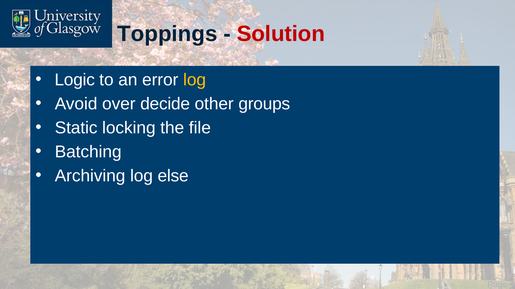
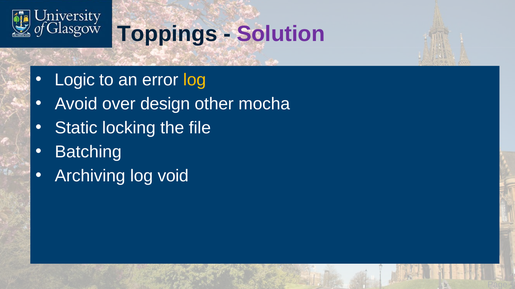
Solution colour: red -> purple
decide: decide -> design
groups: groups -> mocha
else: else -> void
